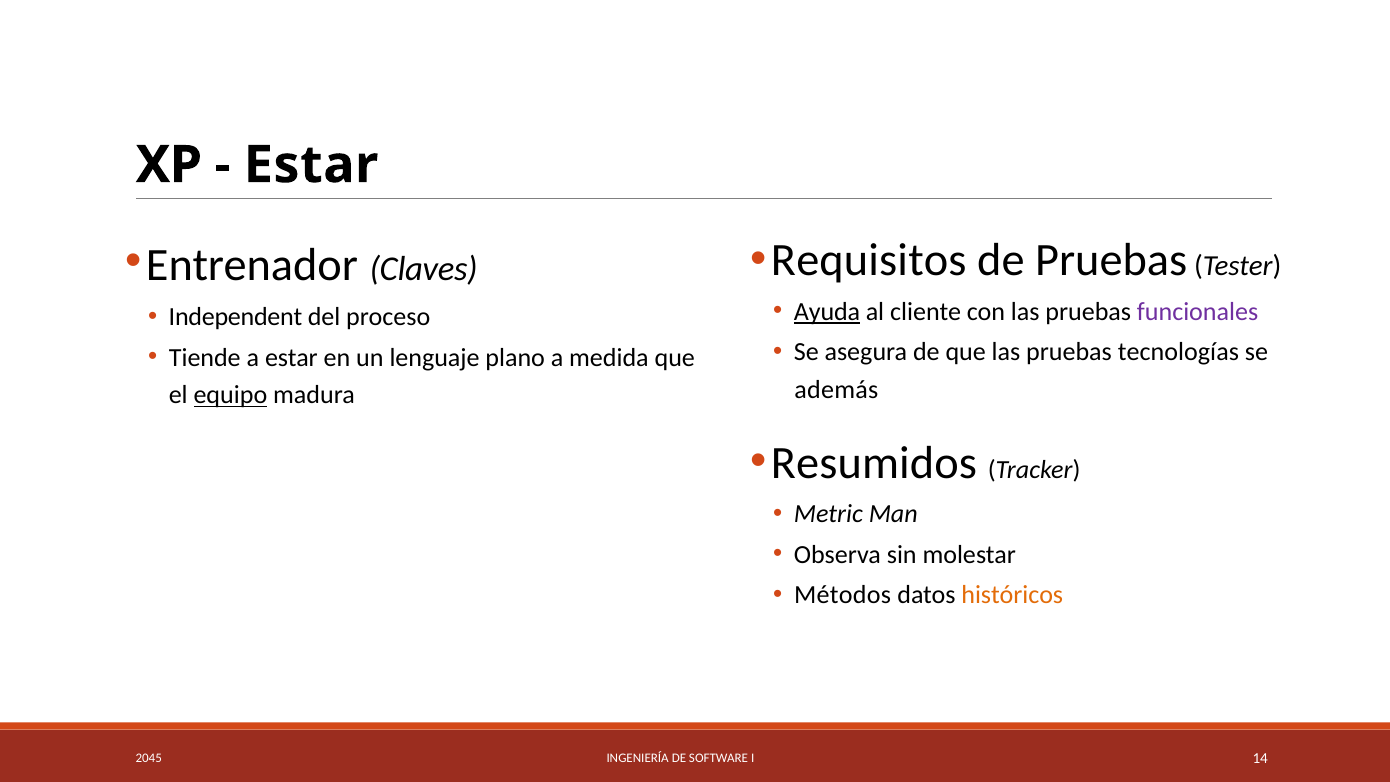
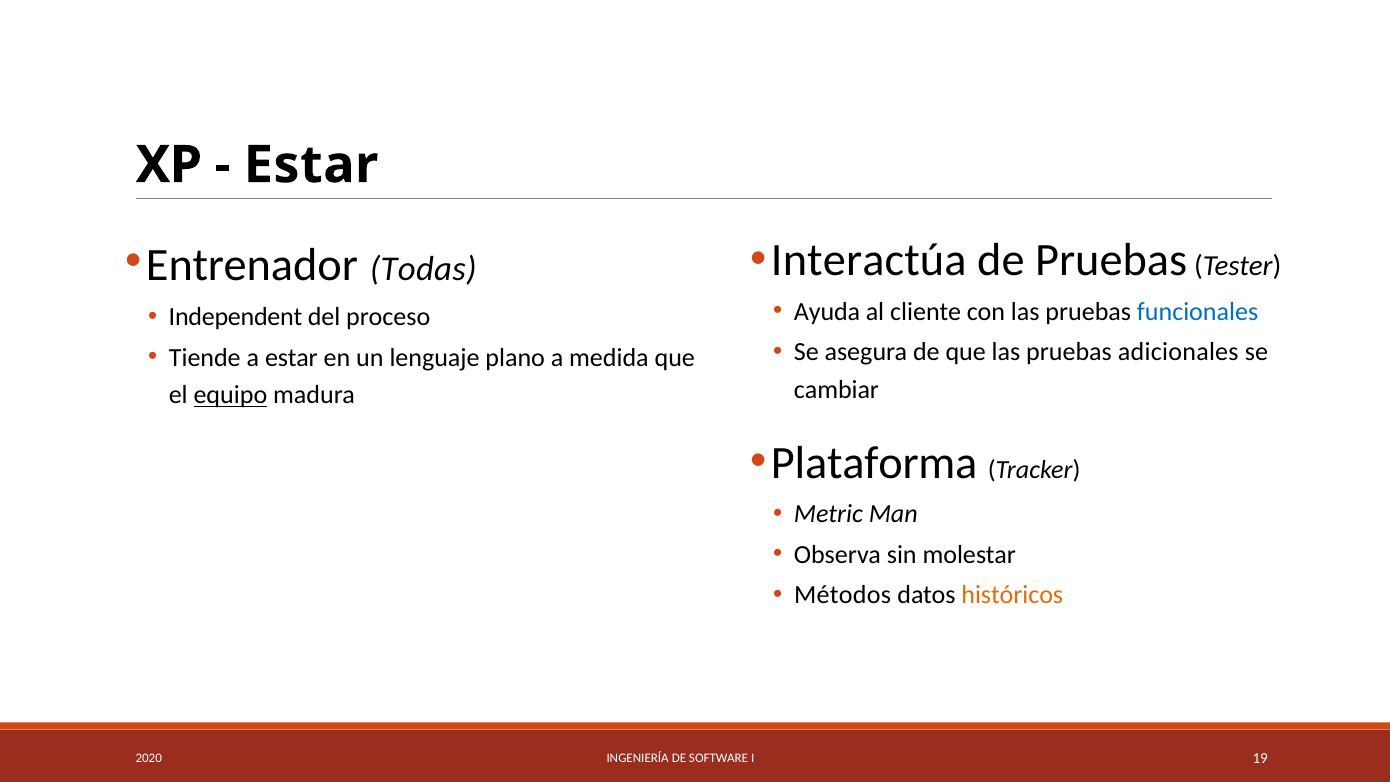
Requisitos: Requisitos -> Interactúa
Claves: Claves -> Todas
Ayuda underline: present -> none
funcionales colour: purple -> blue
tecnologías: tecnologías -> adicionales
además: además -> cambiar
Resumidos: Resumidos -> Plataforma
2045: 2045 -> 2020
14: 14 -> 19
